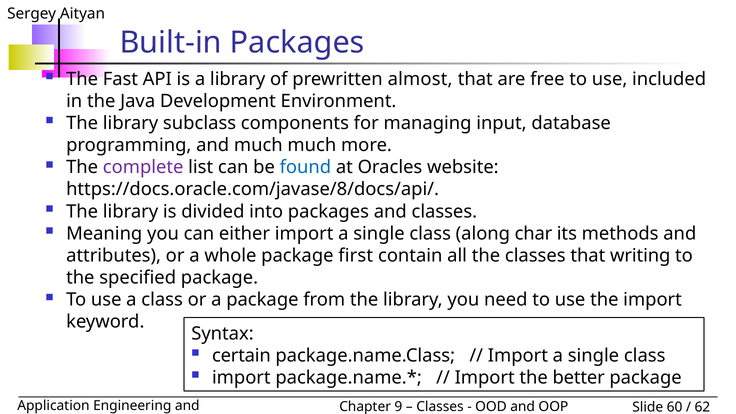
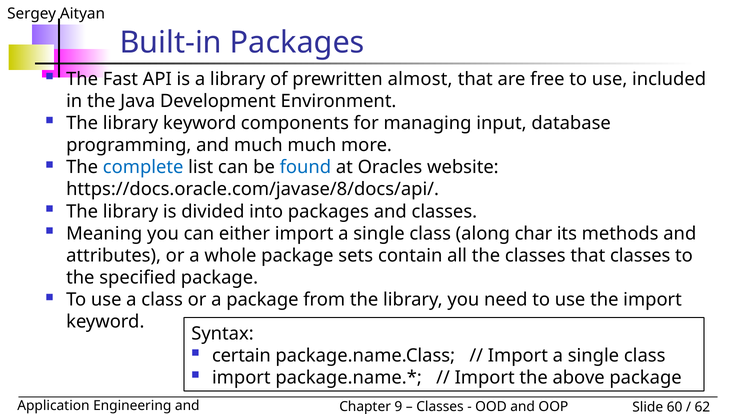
library subclass: subclass -> keyword
complete colour: purple -> blue
first: first -> sets
that writing: writing -> classes
better: better -> above
